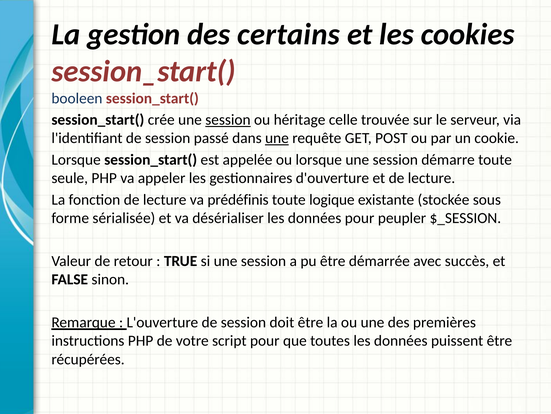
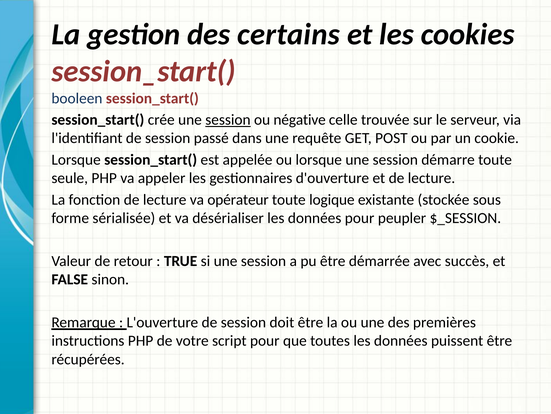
héritage: héritage -> négative
une at (277, 138) underline: present -> none
prédéfinis: prédéfinis -> opérateur
